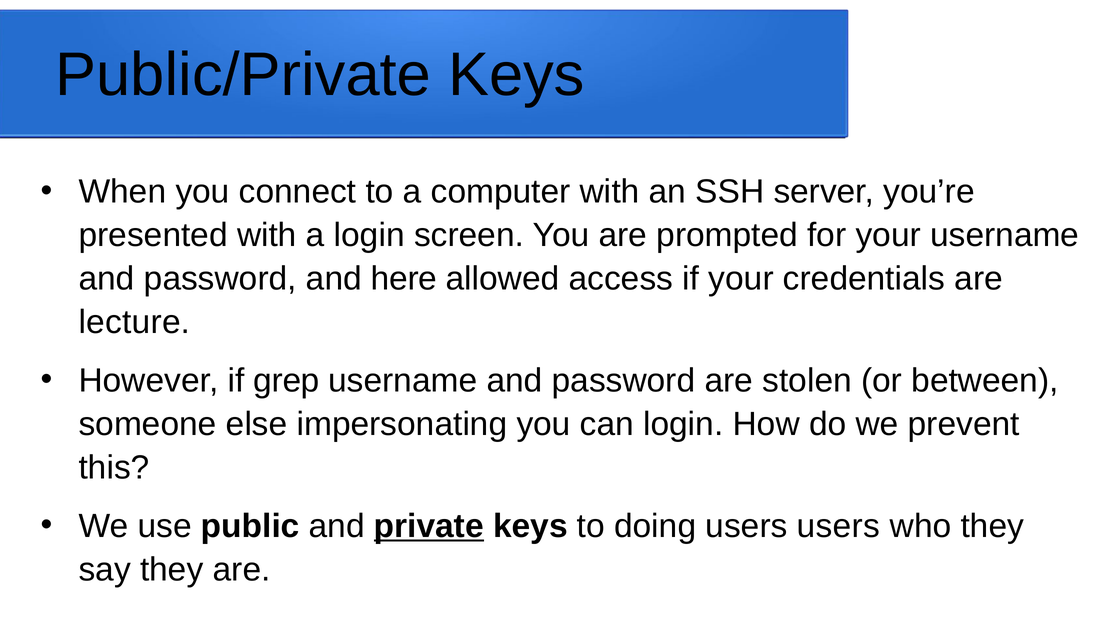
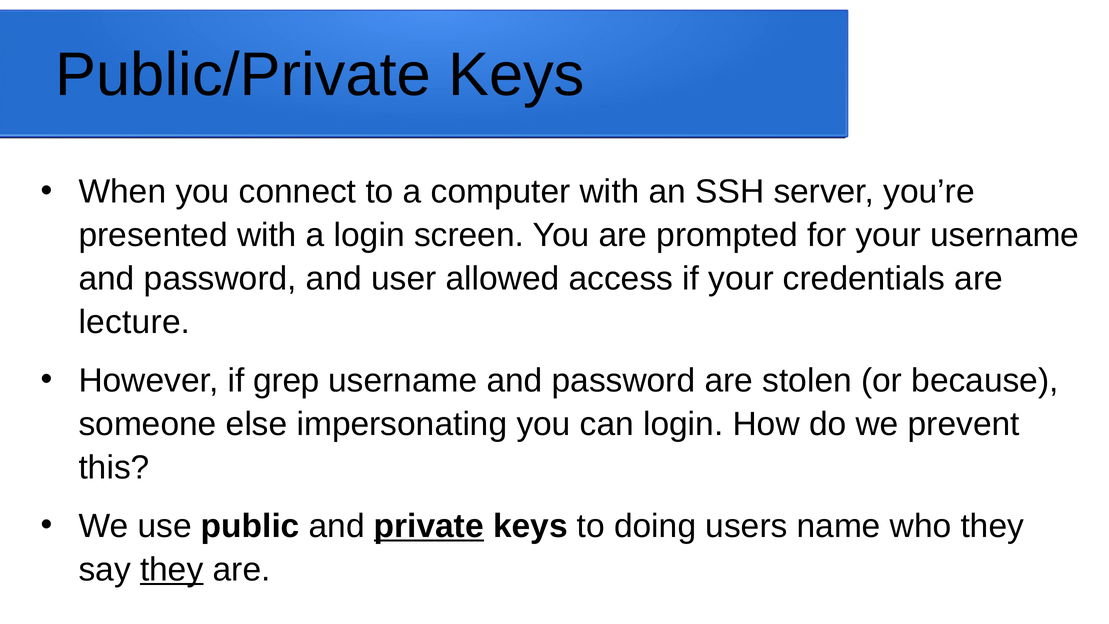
here: here -> user
between: between -> because
users users: users -> name
they at (172, 569) underline: none -> present
